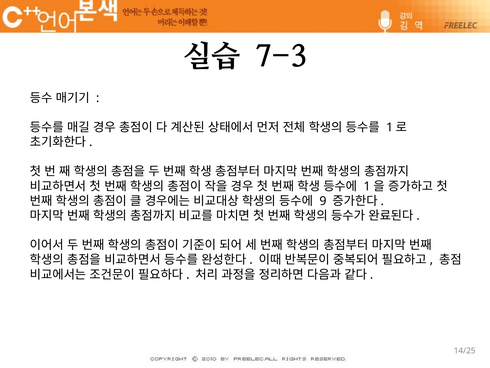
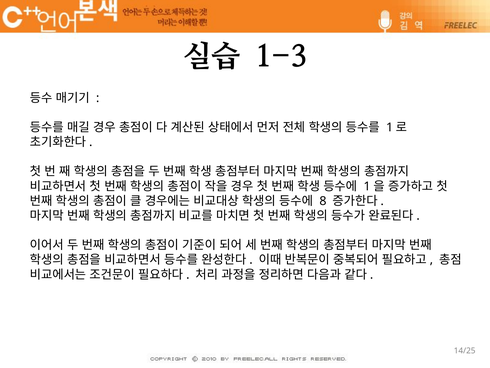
7-3: 7-3 -> 1-3
9: 9 -> 8
